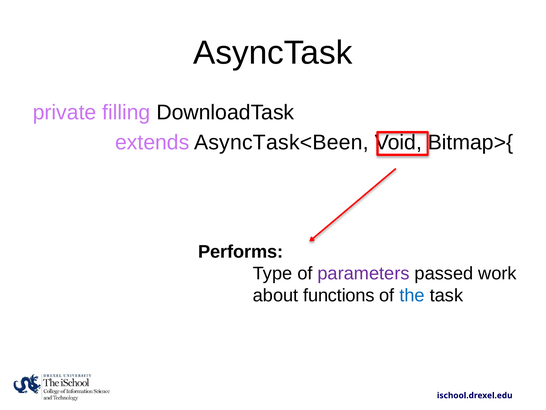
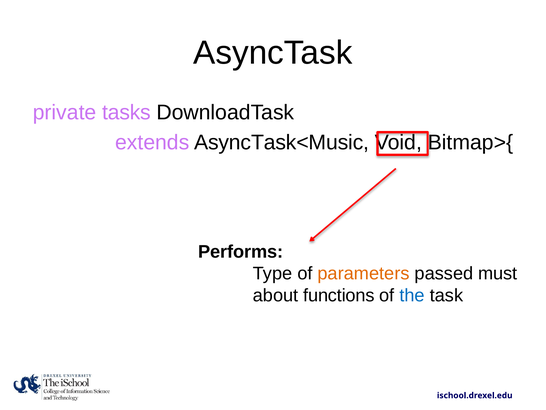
filling: filling -> tasks
AsyncTask<Been: AsyncTask<Been -> AsyncTask<Music
parameters colour: purple -> orange
work: work -> must
